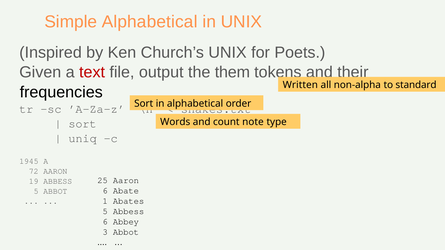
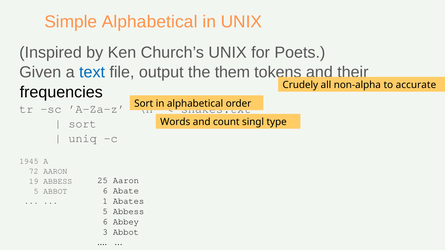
text colour: red -> blue
Written: Written -> Crudely
standard: standard -> accurate
note: note -> singl
